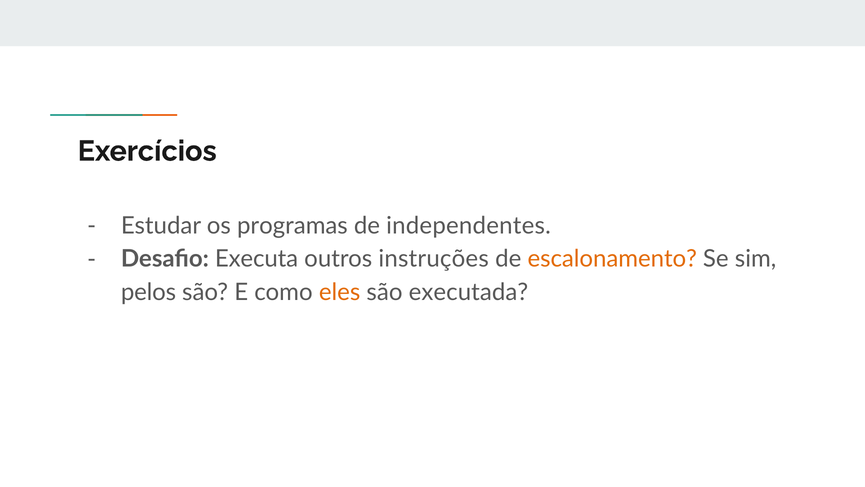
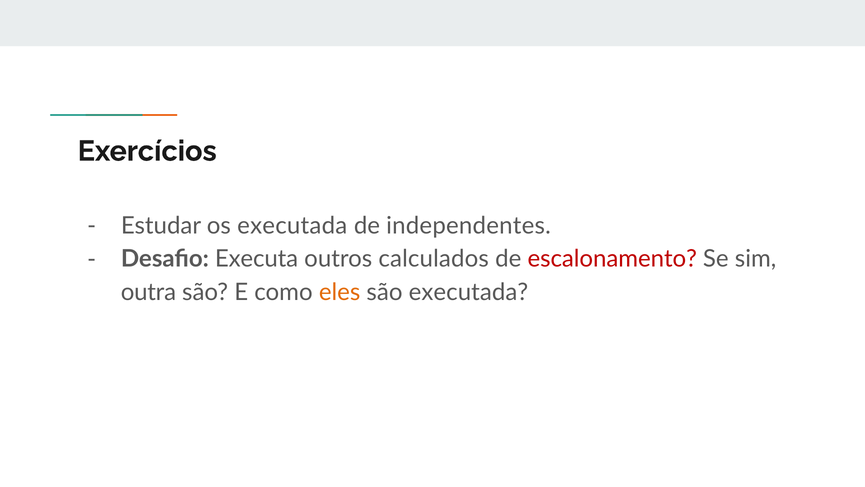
os programas: programas -> executada
instruções: instruções -> calculados
escalonamento colour: orange -> red
pelos: pelos -> outra
